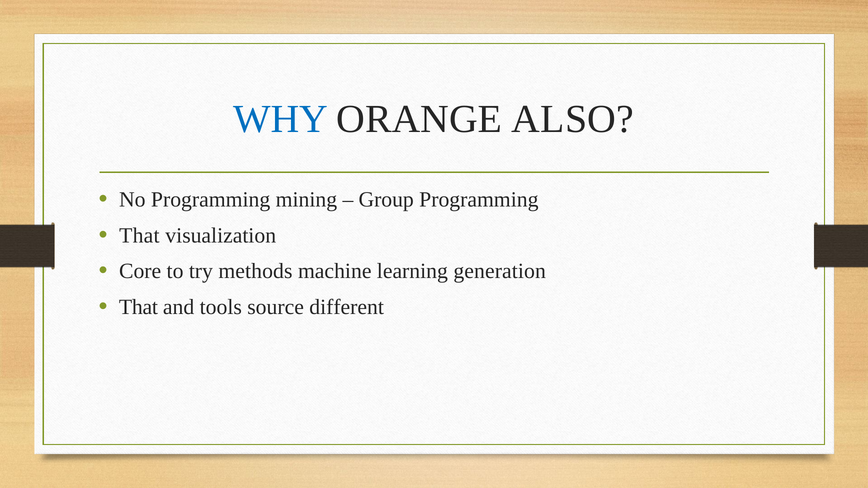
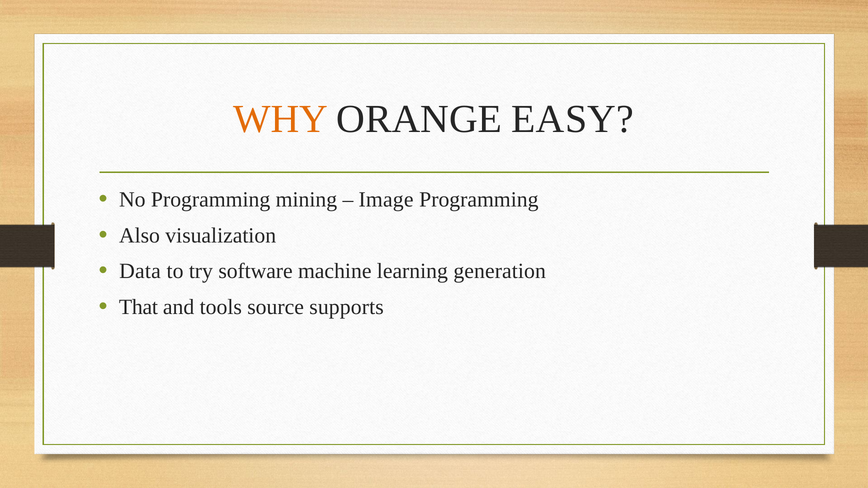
WHY colour: blue -> orange
ALSO: ALSO -> EASY
Group: Group -> Image
That at (139, 236): That -> Also
Core: Core -> Data
methods: methods -> software
different: different -> supports
